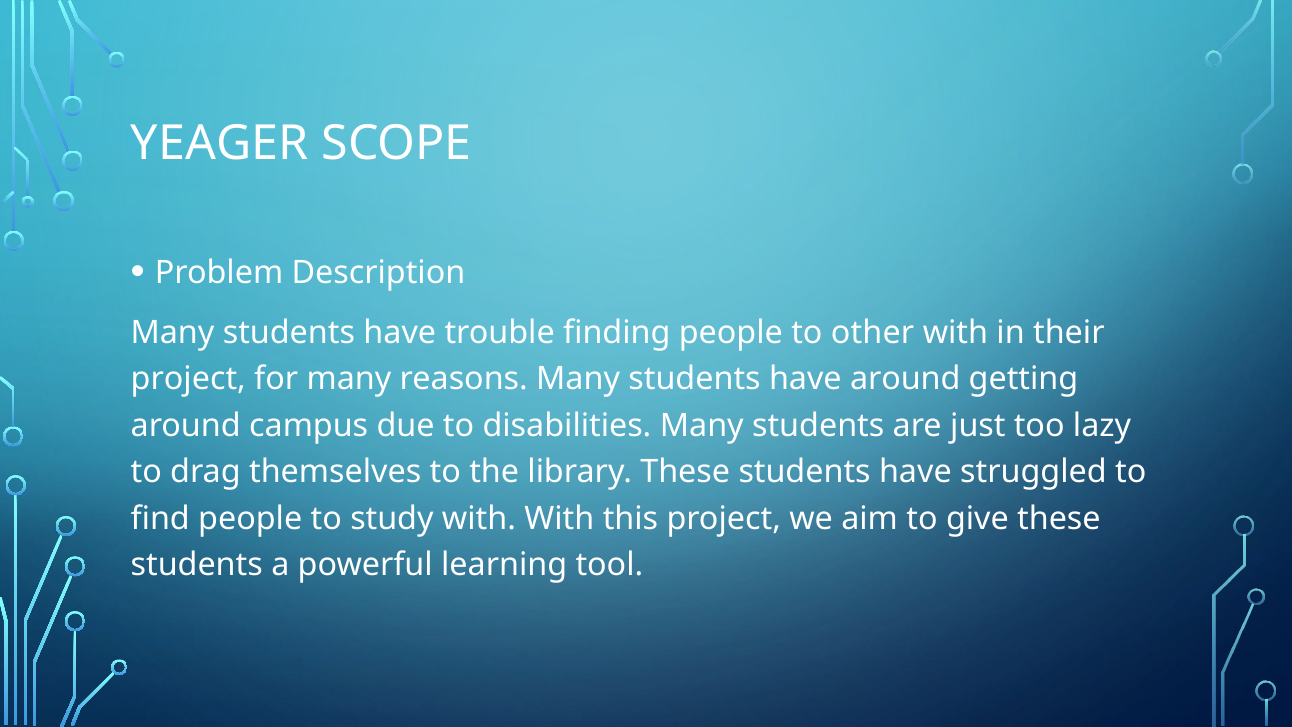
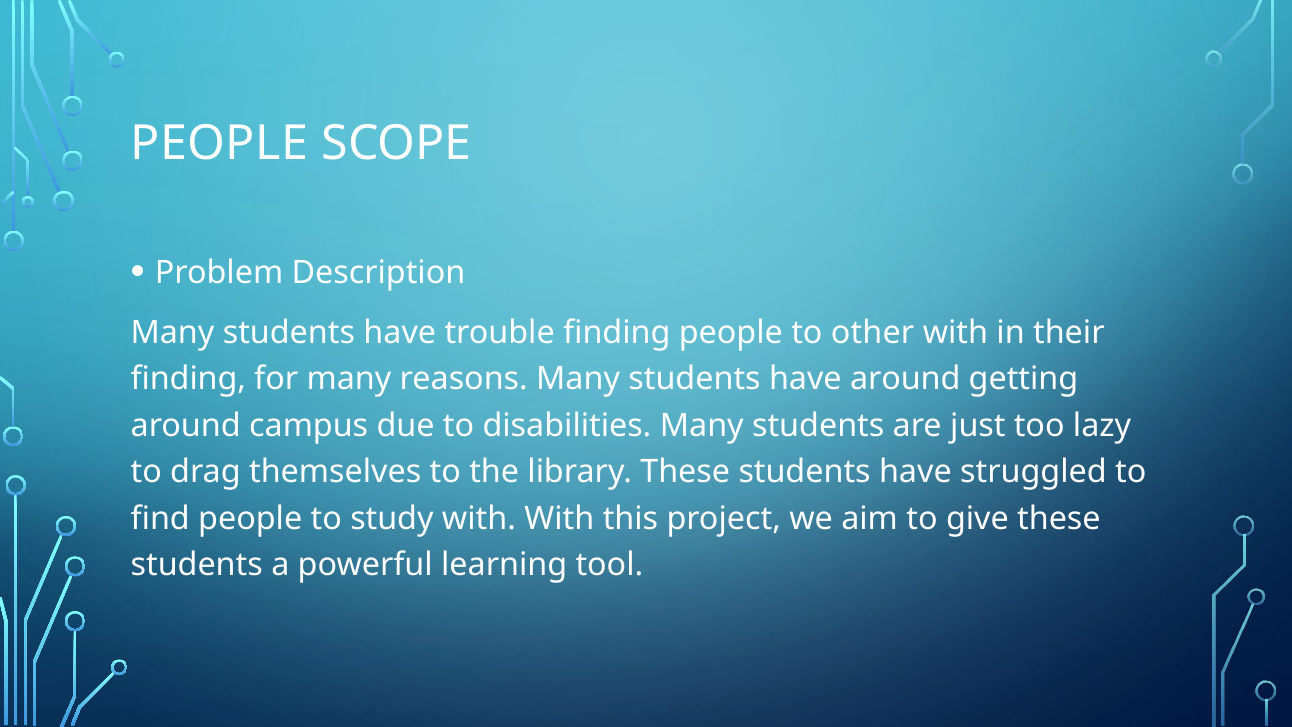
YEAGER at (220, 144): YEAGER -> PEOPLE
project at (188, 379): project -> finding
